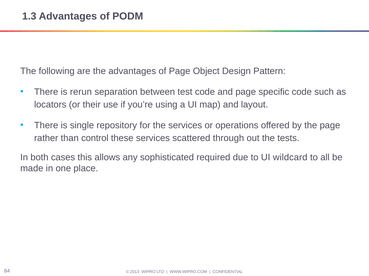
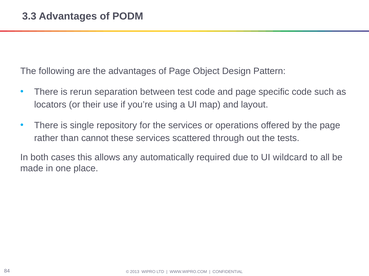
1.3: 1.3 -> 3.3
control: control -> cannot
sophisticated: sophisticated -> automatically
